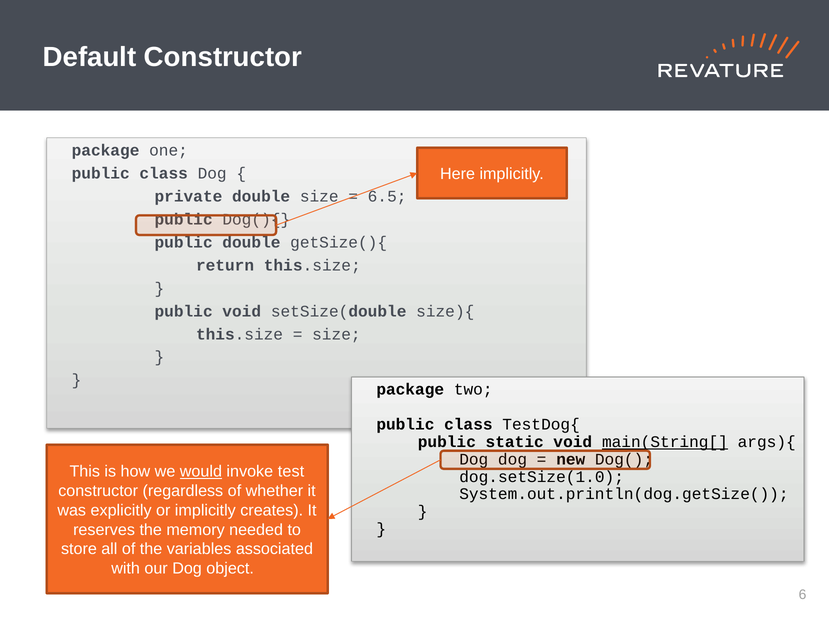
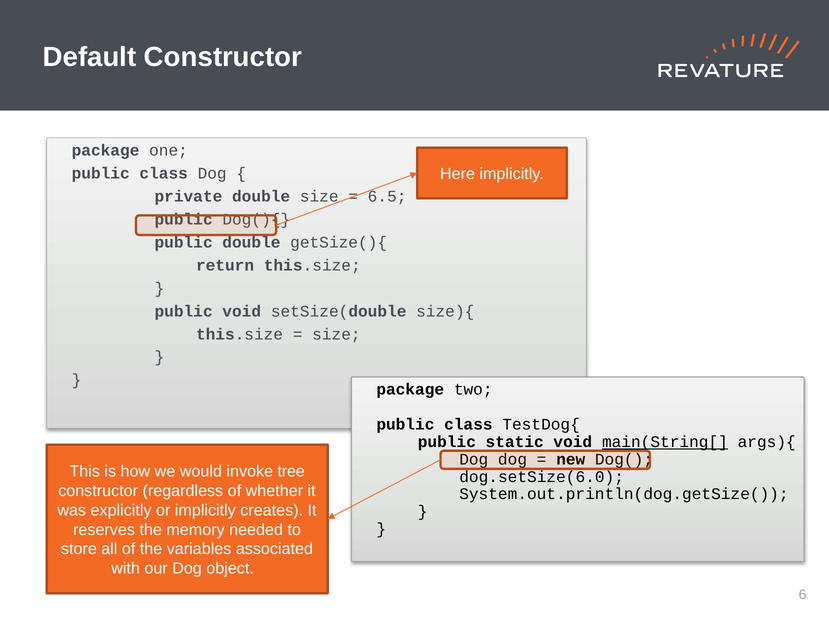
would underline: present -> none
test: test -> tree
dog.setSize(1.0: dog.setSize(1.0 -> dog.setSize(6.0
